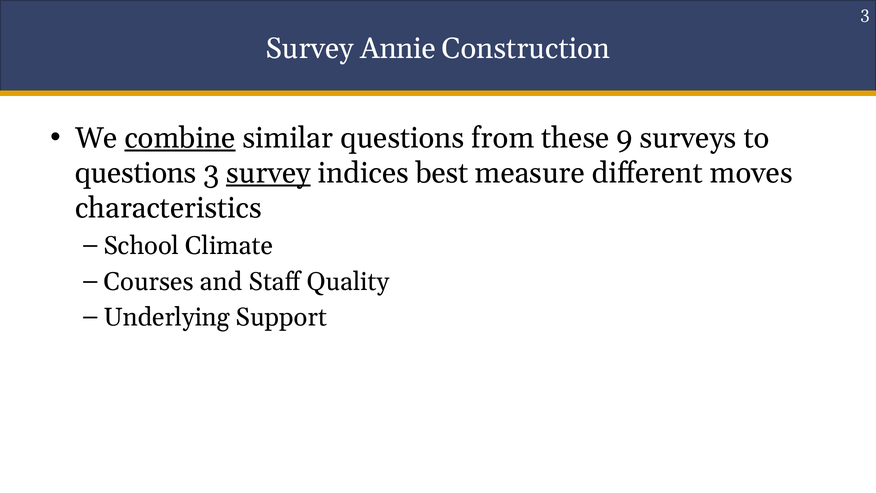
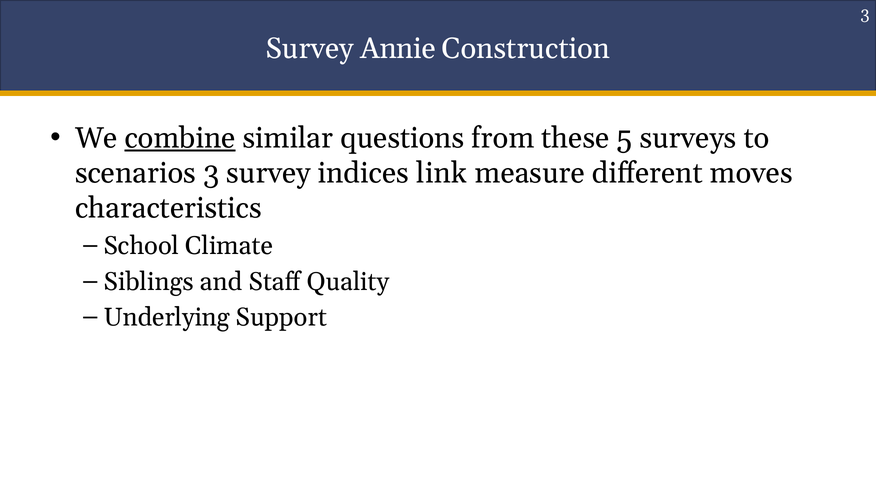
9: 9 -> 5
questions at (136, 173): questions -> scenarios
survey at (268, 173) underline: present -> none
best: best -> link
Courses: Courses -> Siblings
